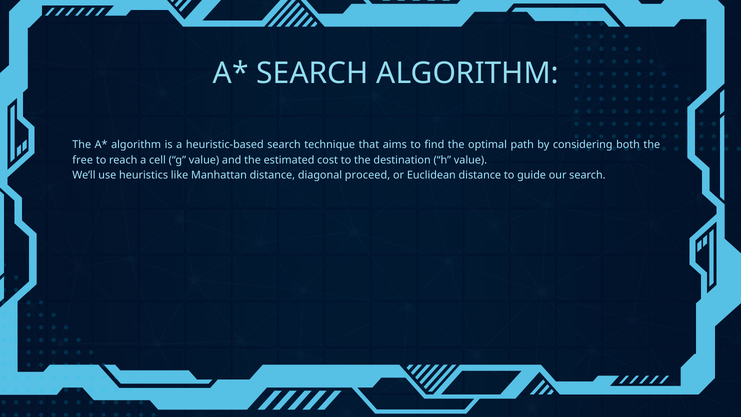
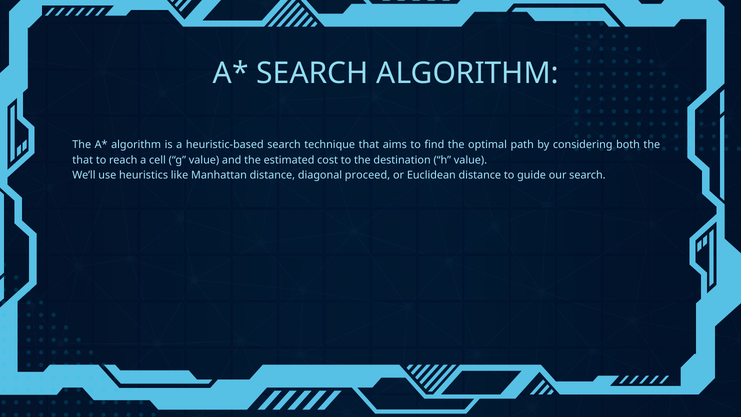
free at (83, 160): free -> that
